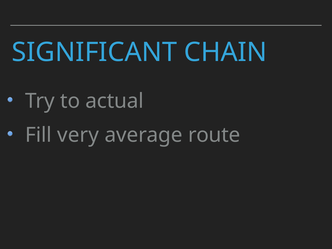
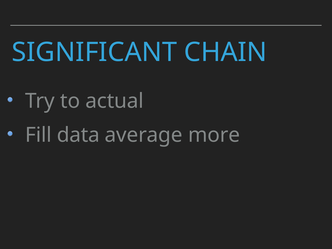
very: very -> data
route: route -> more
